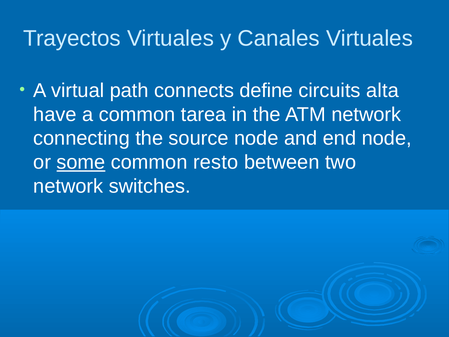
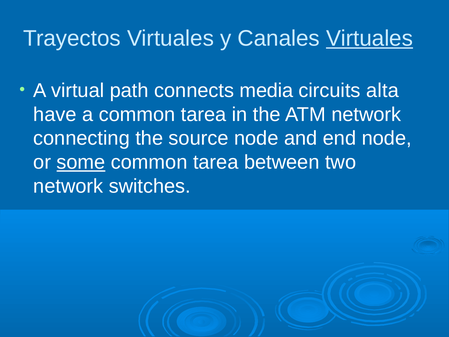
Virtuales at (370, 38) underline: none -> present
define: define -> media
resto at (216, 162): resto -> tarea
